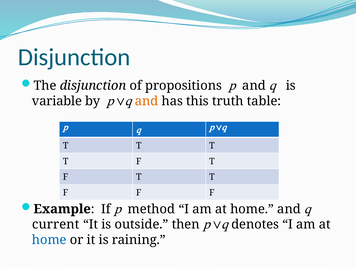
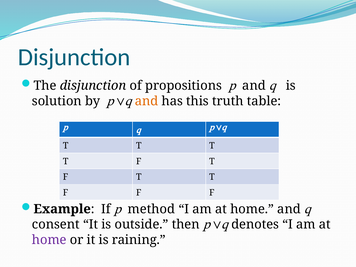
variable: variable -> solution
current: current -> consent
home at (49, 240) colour: blue -> purple
